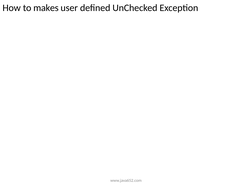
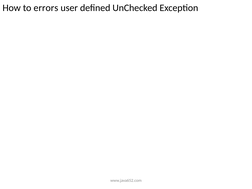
makes: makes -> errors
